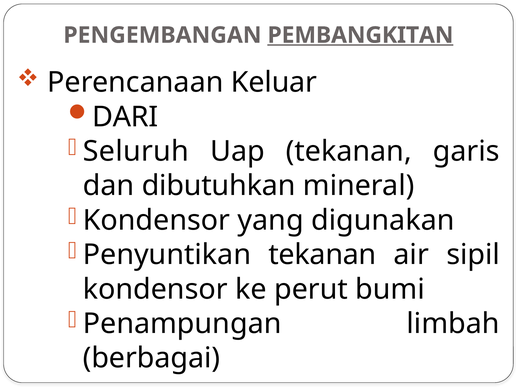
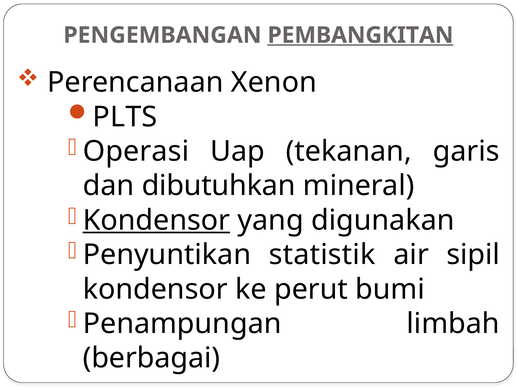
Keluar: Keluar -> Xenon
DARI: DARI -> PLTS
Seluruh: Seluruh -> Operasi
Kondensor at (156, 220) underline: none -> present
Penyuntikan tekanan: tekanan -> statistik
